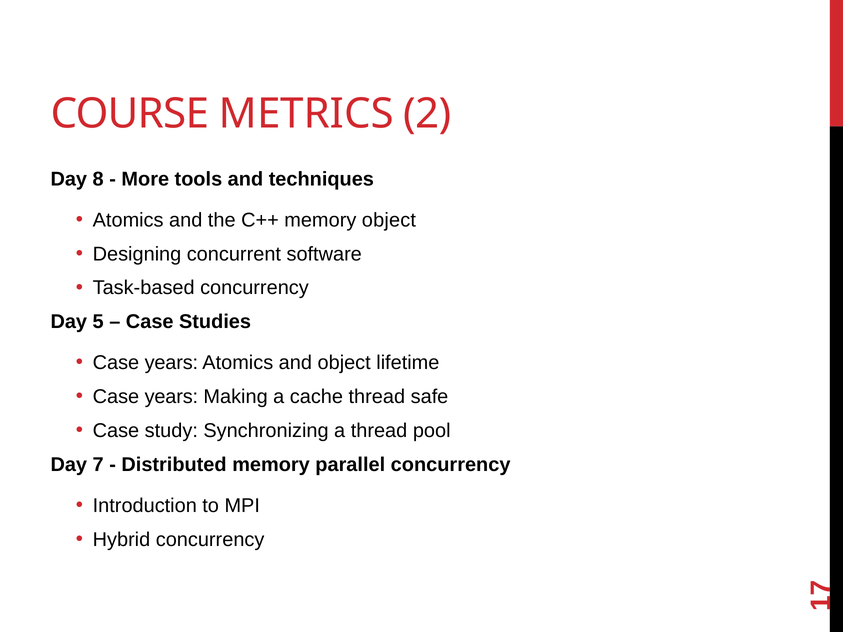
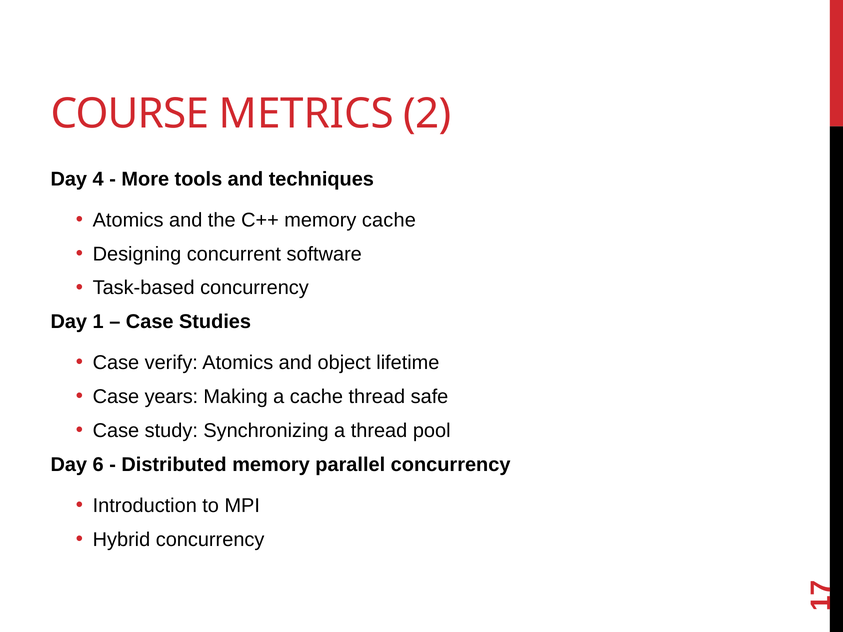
8: 8 -> 4
memory object: object -> cache
Day 5: 5 -> 1
years at (171, 363): years -> verify
Day 7: 7 -> 6
